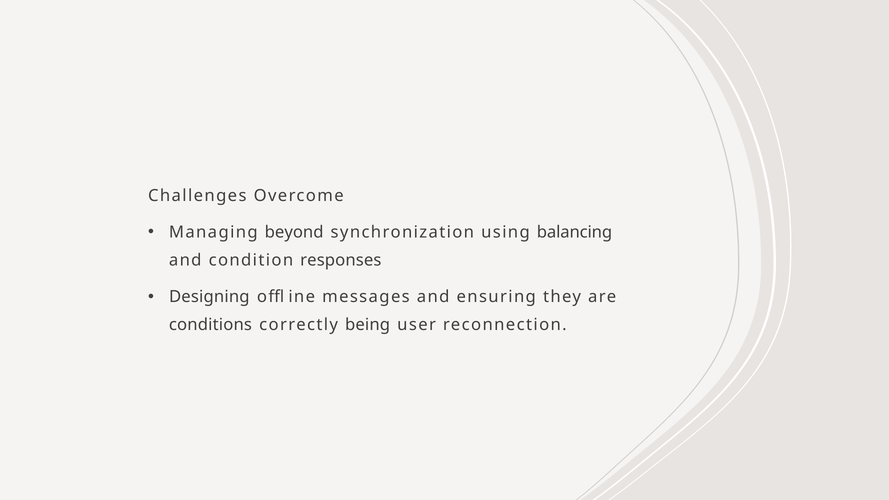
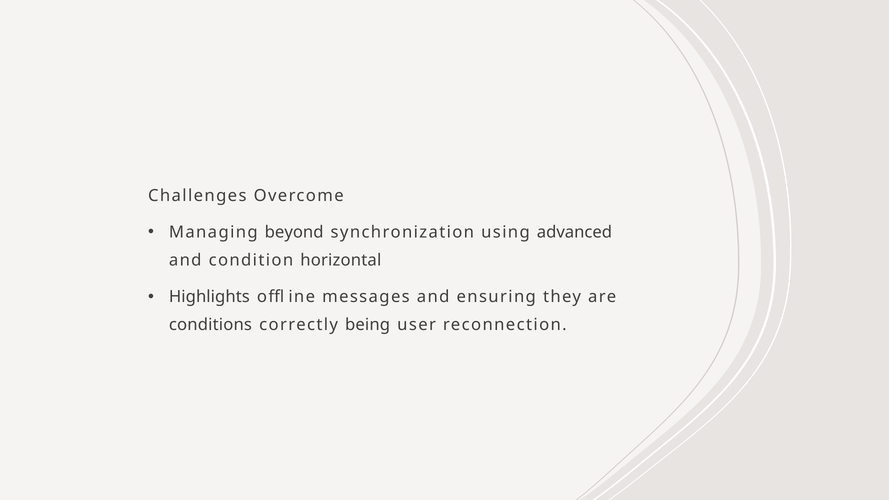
balancing: balancing -> advanced
responses: responses -> horizontal
Designing: Designing -> Highlights
